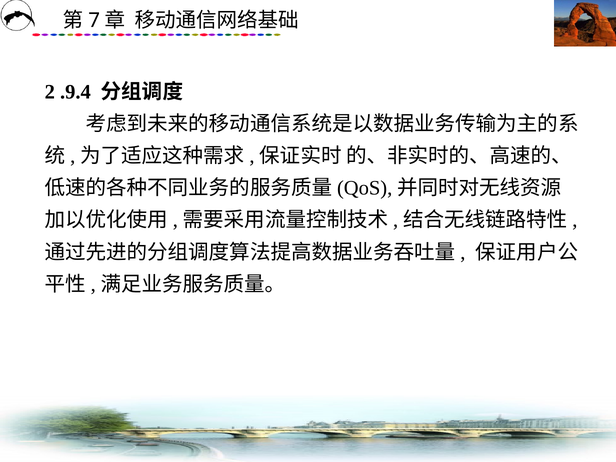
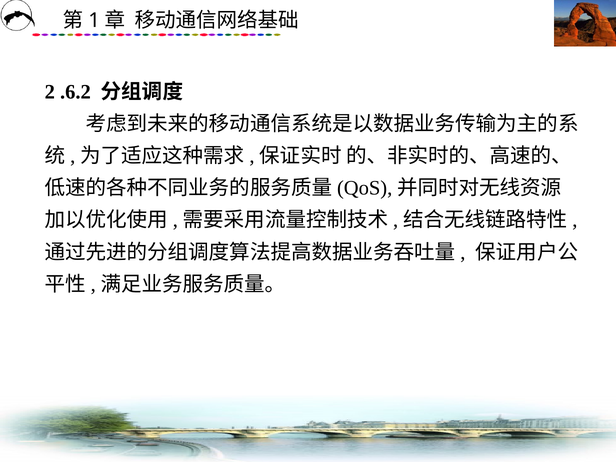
7: 7 -> 1
.9.4: .9.4 -> .6.2
